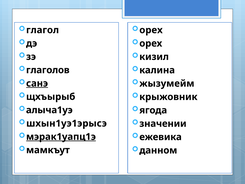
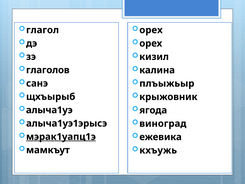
санэ underline: present -> none
жызумейм: жызумейм -> плъыжьыр
шхын1уэ1эрысэ: шхын1уэ1эрысэ -> алыча1уэ1эрысэ
значении: значении -> виноград
данном: данном -> кхъужь
